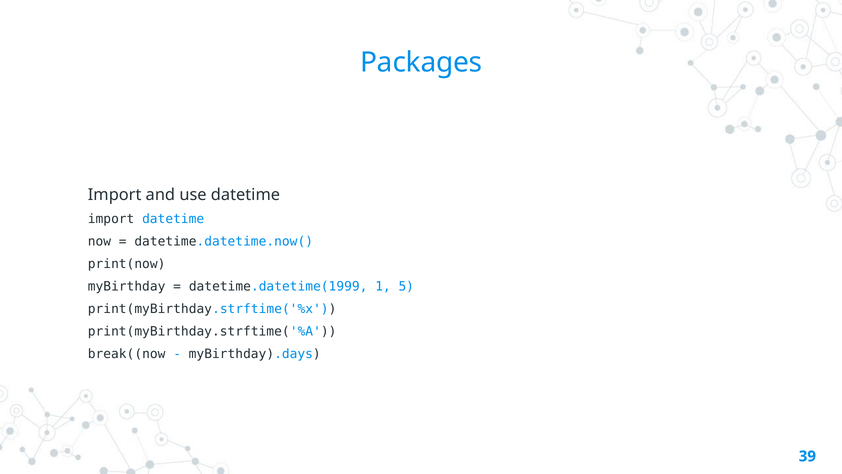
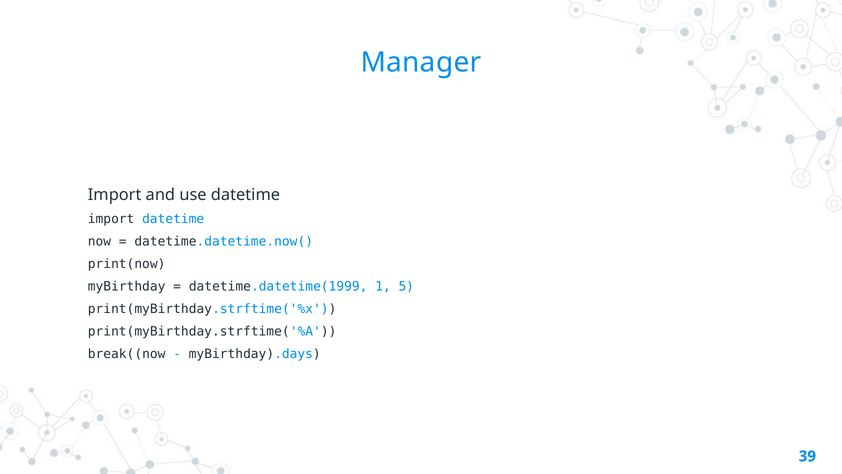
Packages: Packages -> Manager
